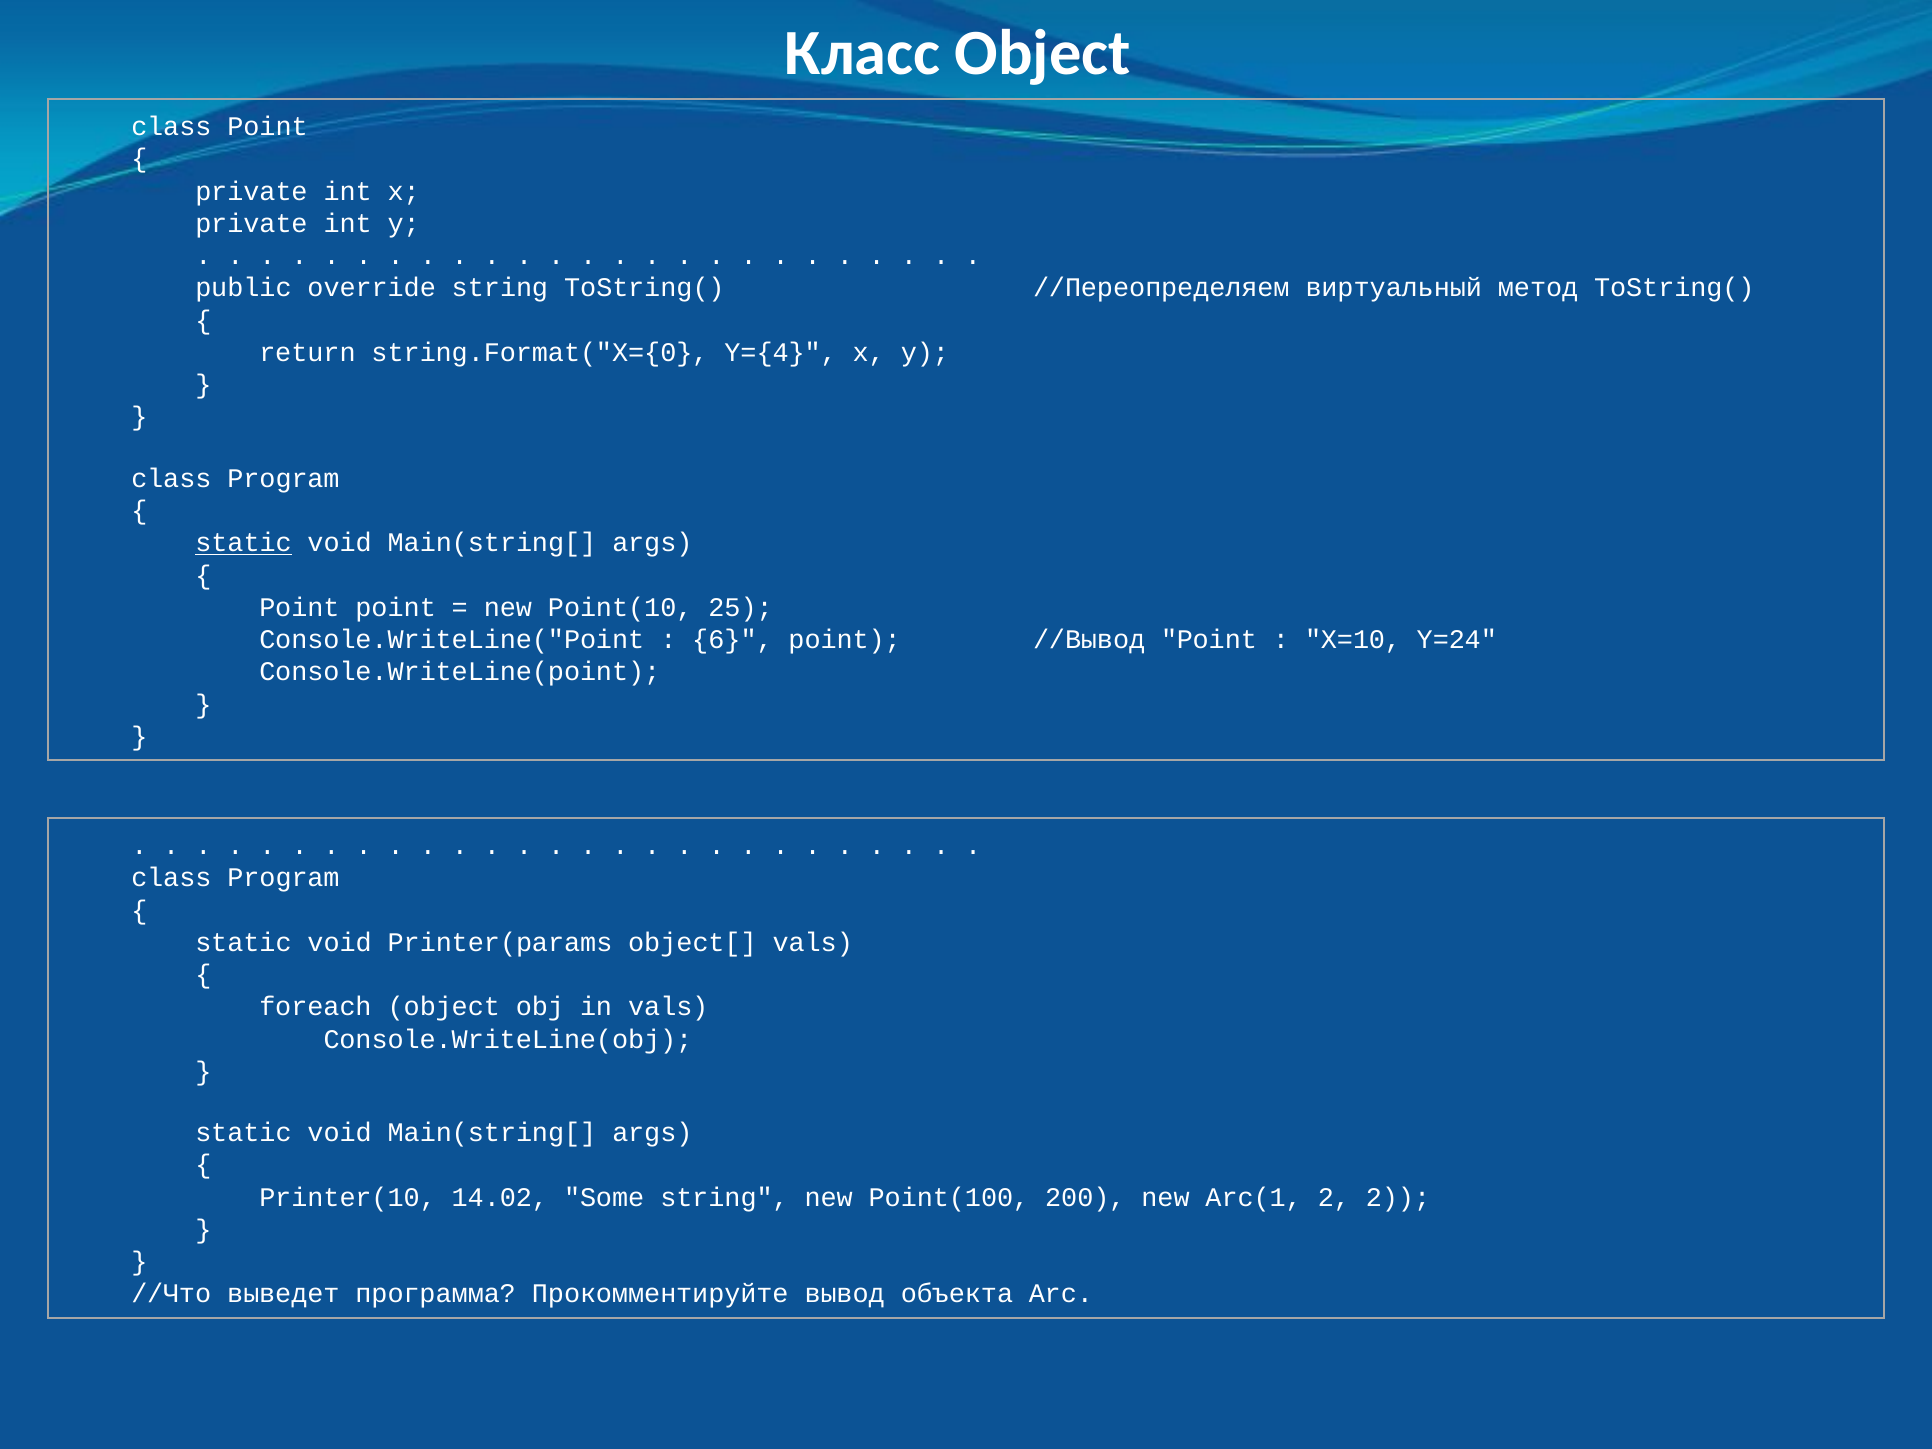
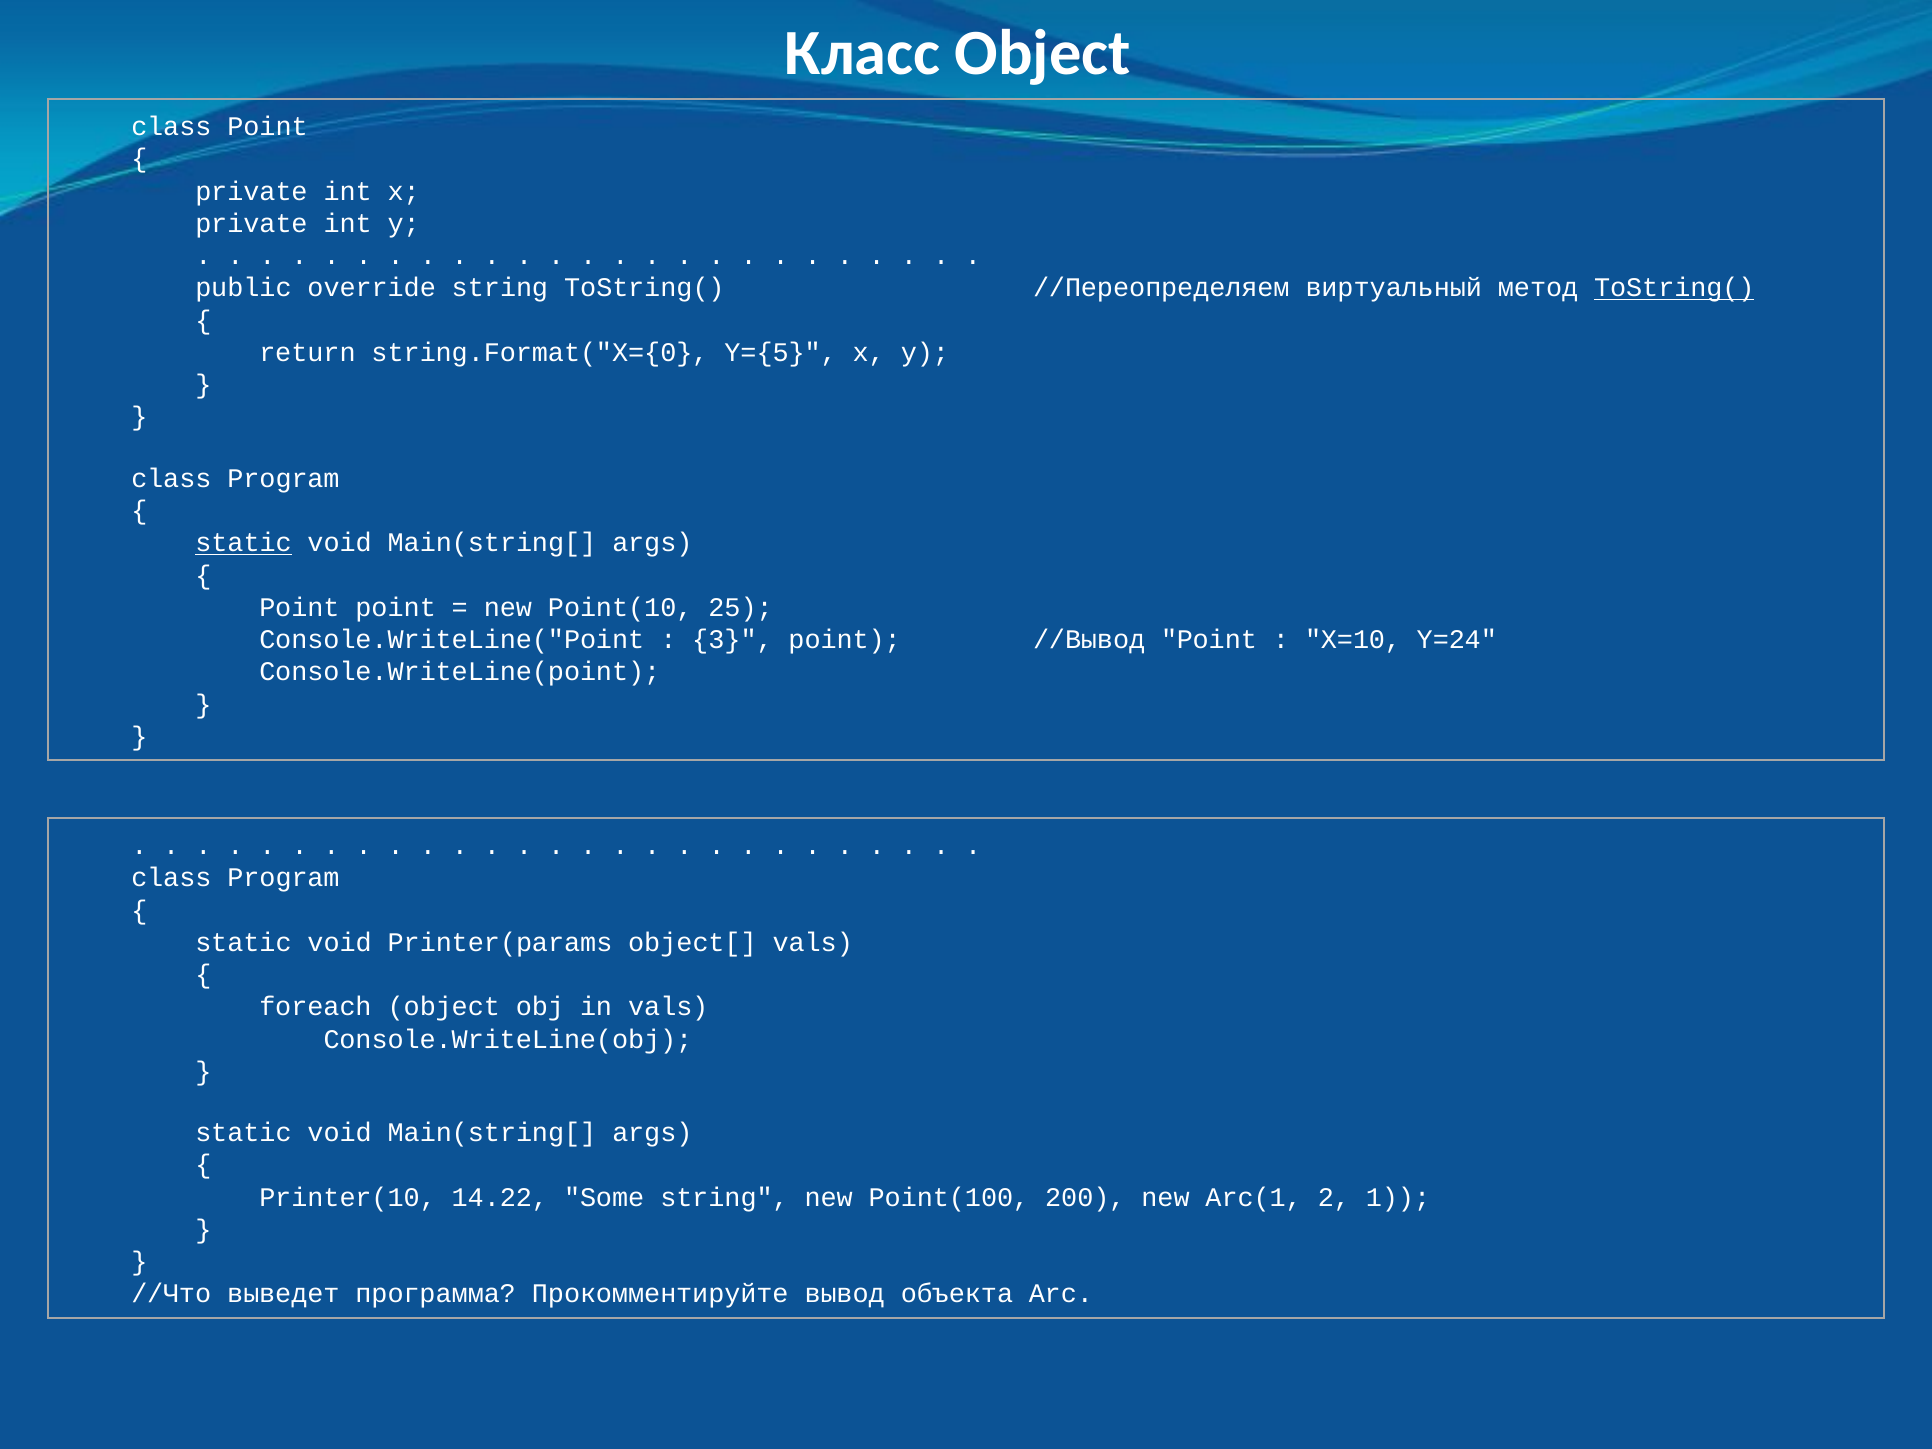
ToString( at (1674, 288) underline: none -> present
Y={4: Y={4 -> Y={5
6: 6 -> 3
14.02: 14.02 -> 14.22
2 2: 2 -> 1
